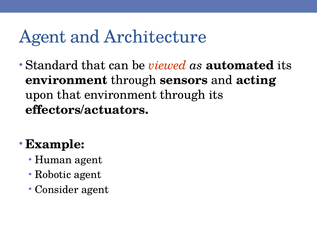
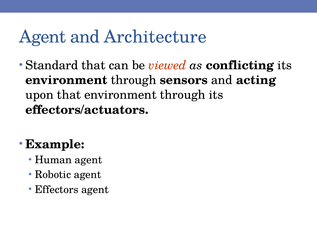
automated: automated -> conflicting
Consider: Consider -> Effectors
